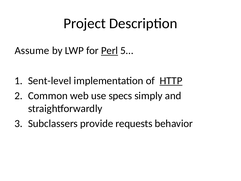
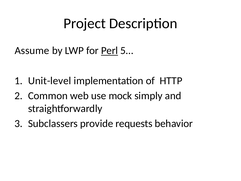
Sent-level: Sent-level -> Unit-level
HTTP underline: present -> none
specs: specs -> mock
